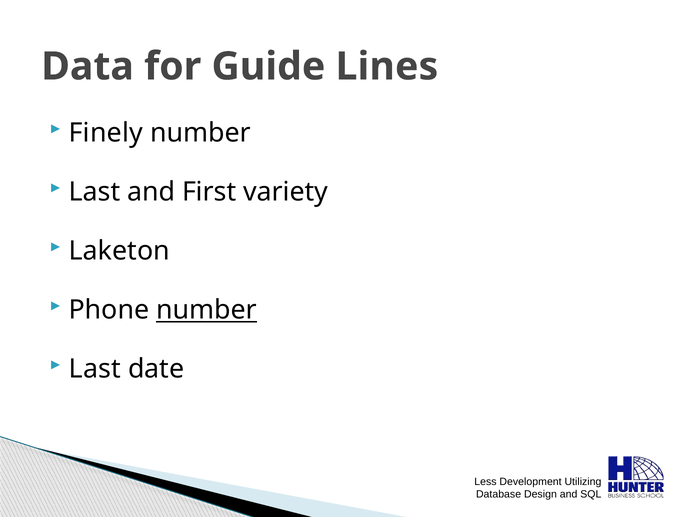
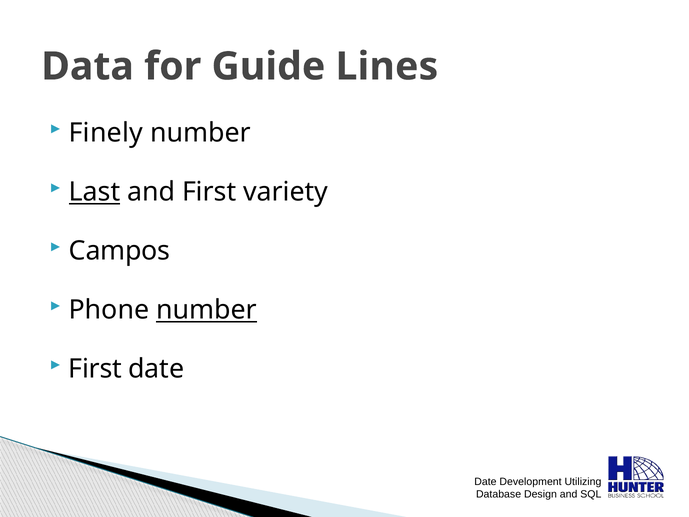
Last at (95, 192) underline: none -> present
Laketon: Laketon -> Campos
Last at (95, 369): Last -> First
Less at (485, 481): Less -> Date
